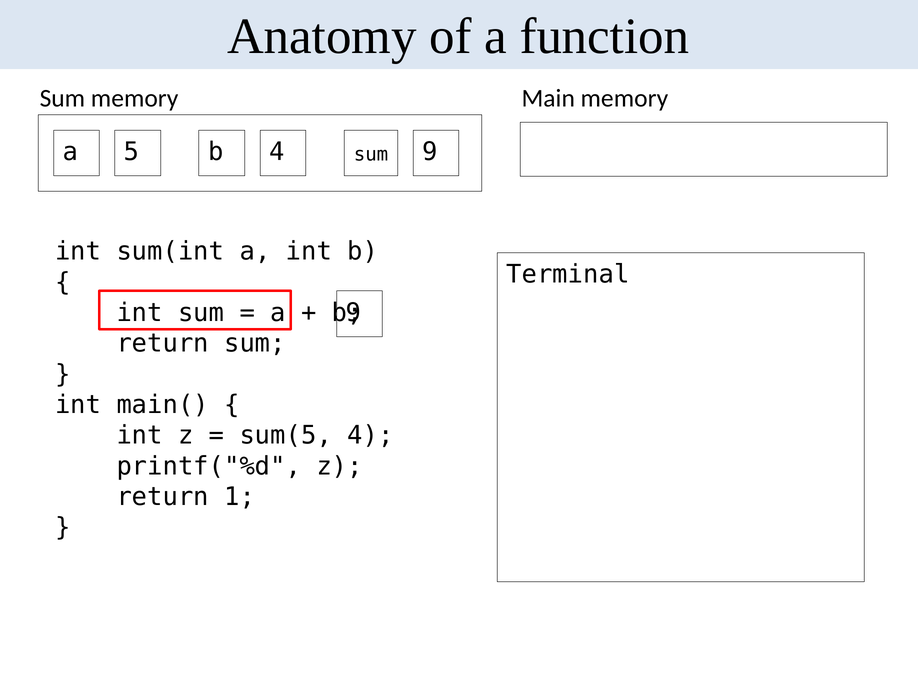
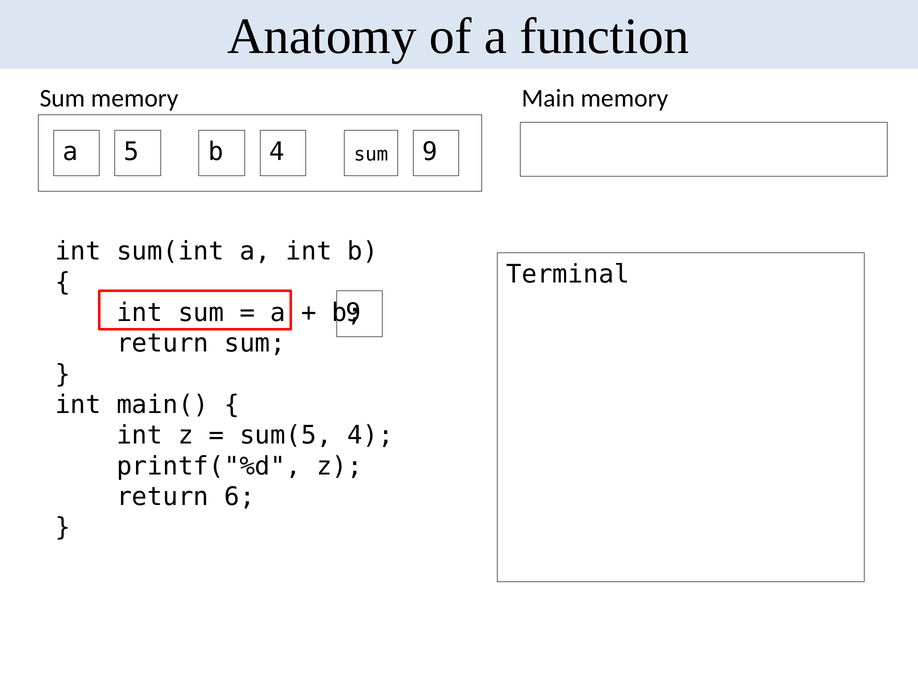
1: 1 -> 6
